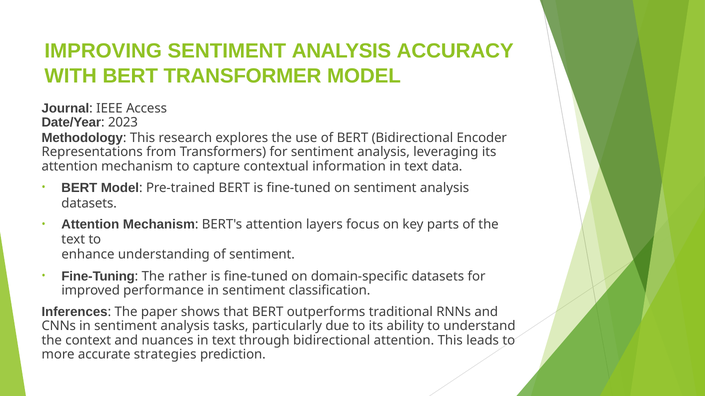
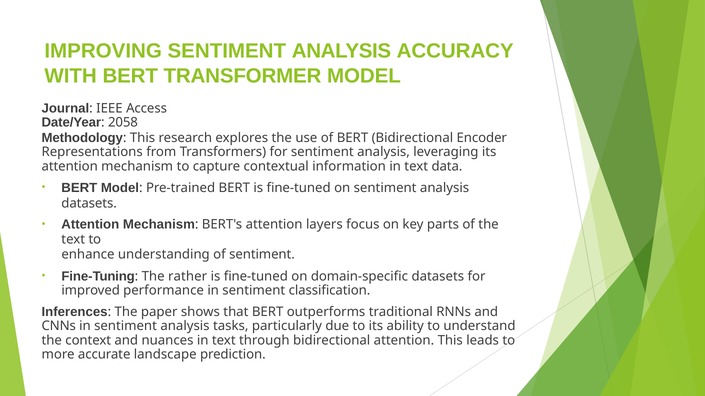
2023: 2023 -> 2058
strategies: strategies -> landscape
